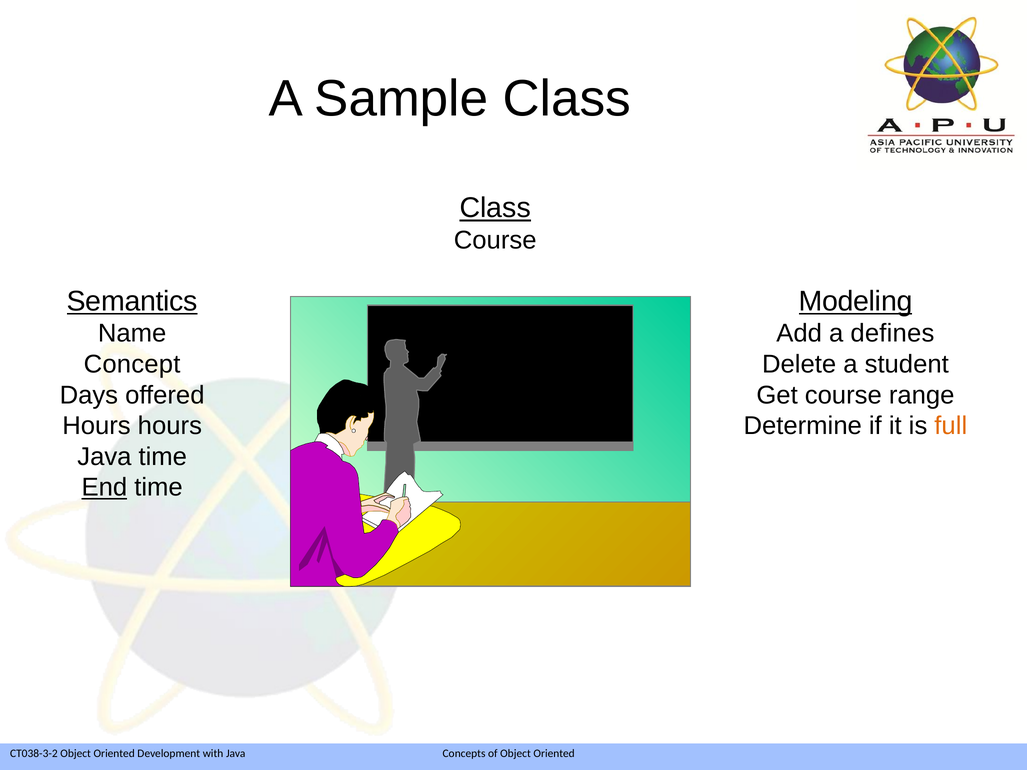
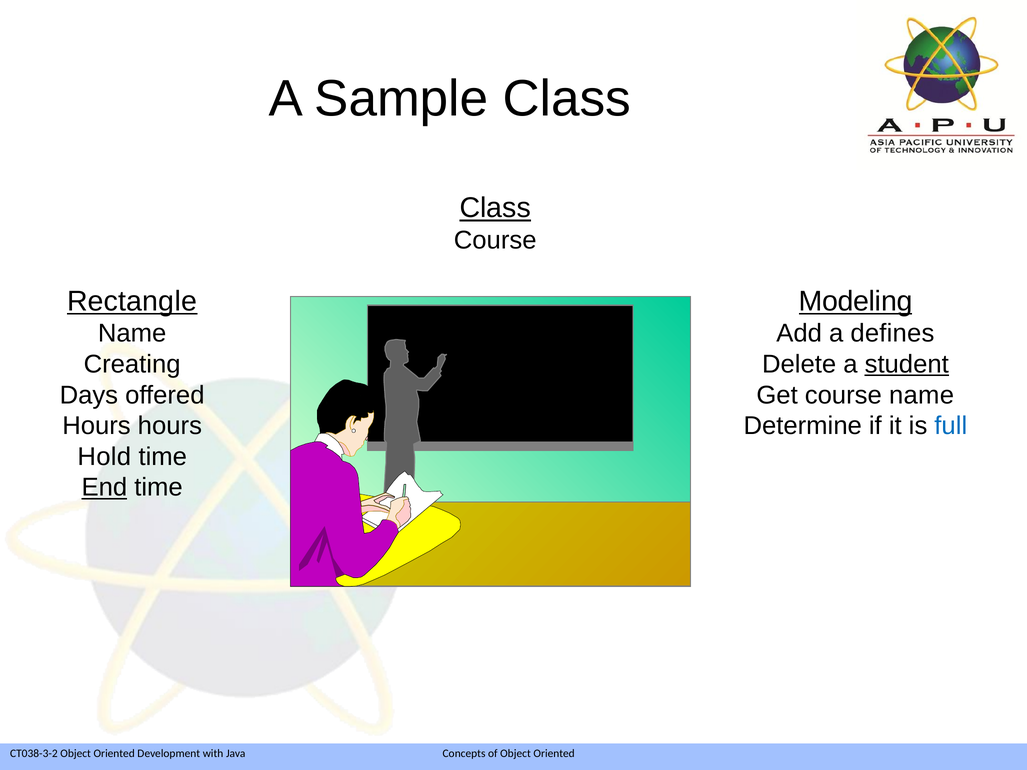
Semantics: Semantics -> Rectangle
Concept: Concept -> Creating
student underline: none -> present
course range: range -> name
full colour: orange -> blue
Java at (104, 457): Java -> Hold
